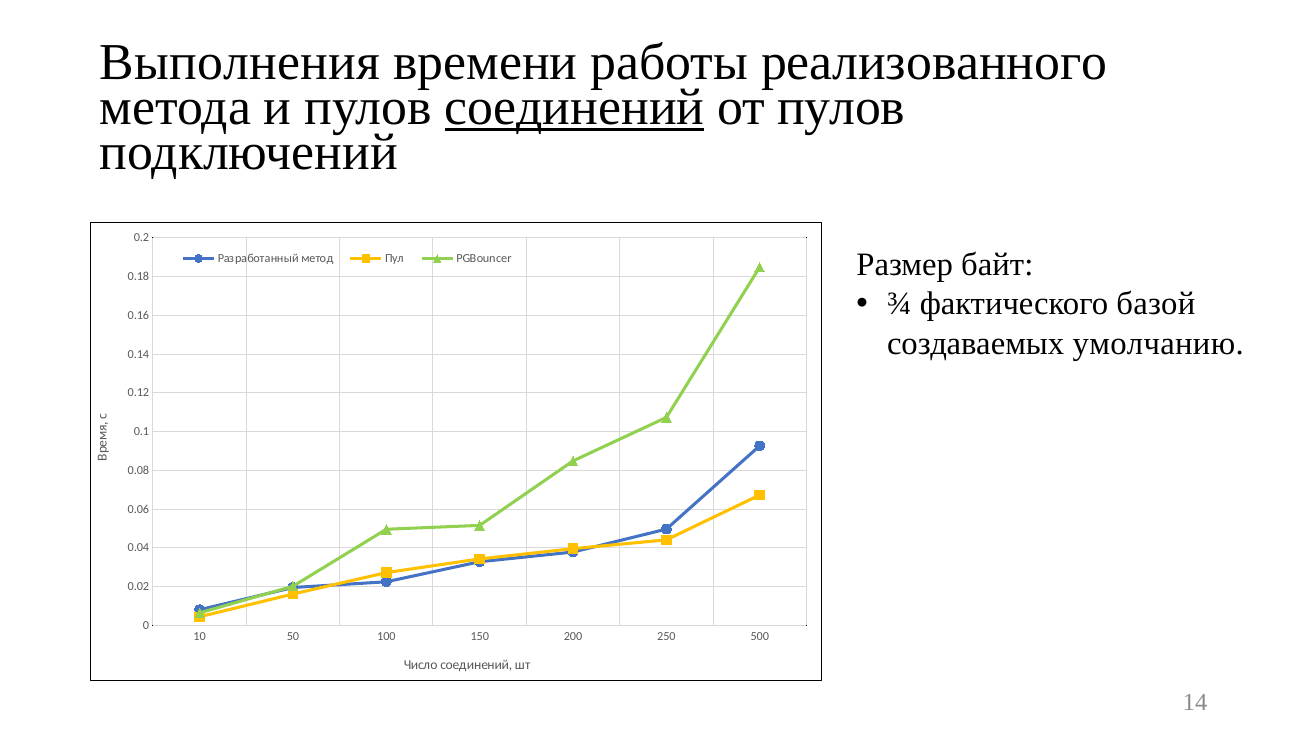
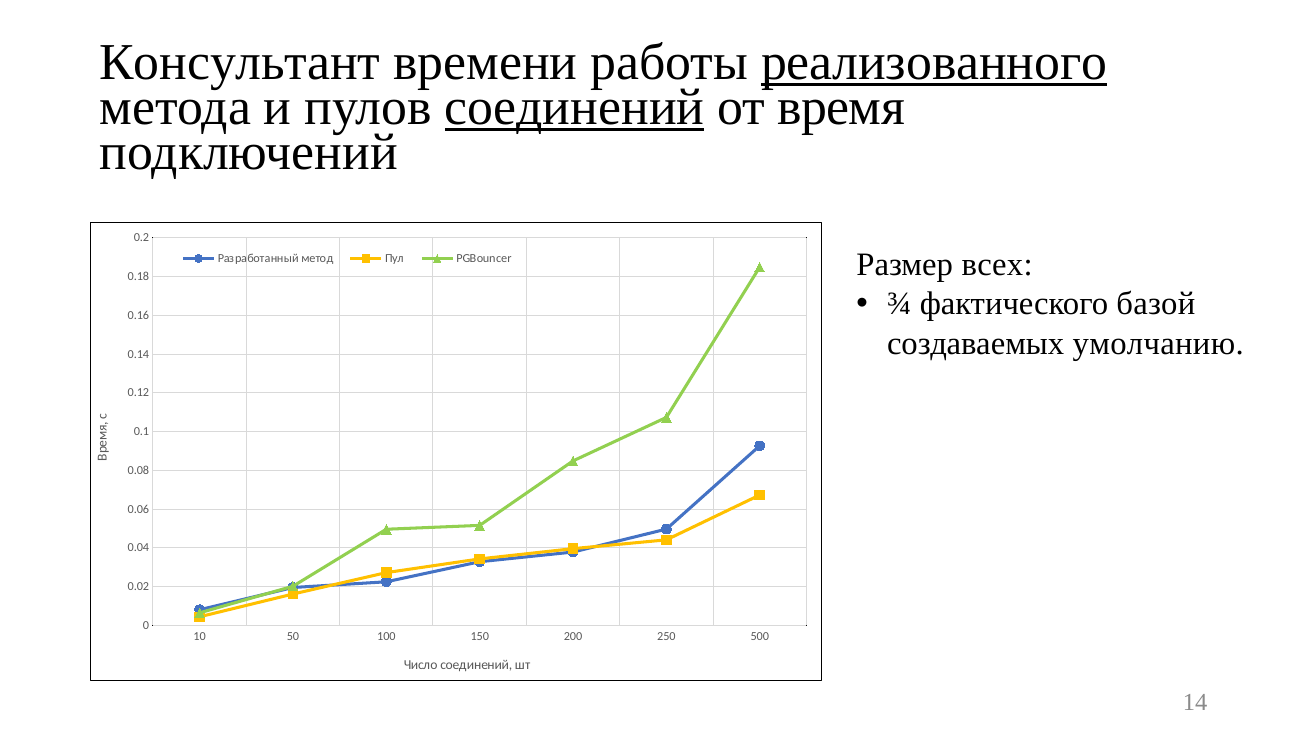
Выполнения: Выполнения -> Консультант
реализованного underline: none -> present
от пулов: пулов -> время
байт: байт -> всех
